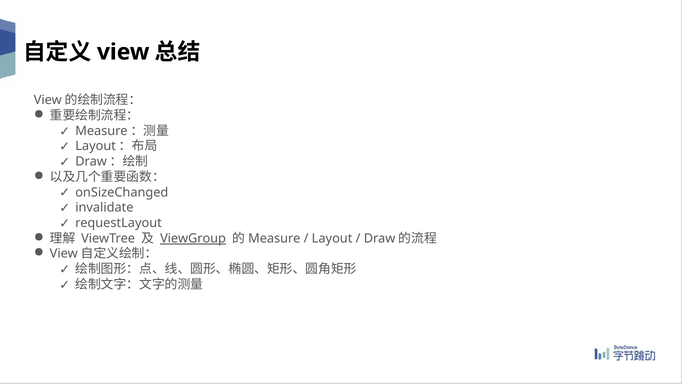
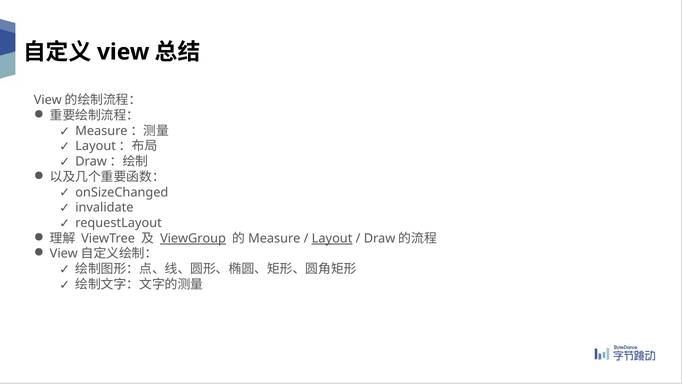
Layout underline: none -> present
